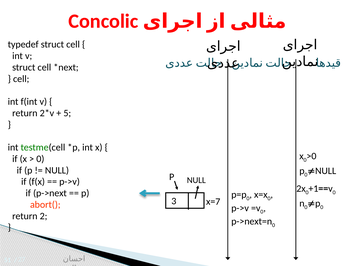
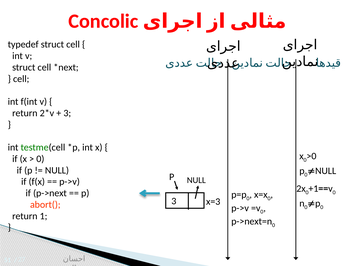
5 at (67, 113): 5 -> 3
x=7: x=7 -> x=3
2: 2 -> 1
